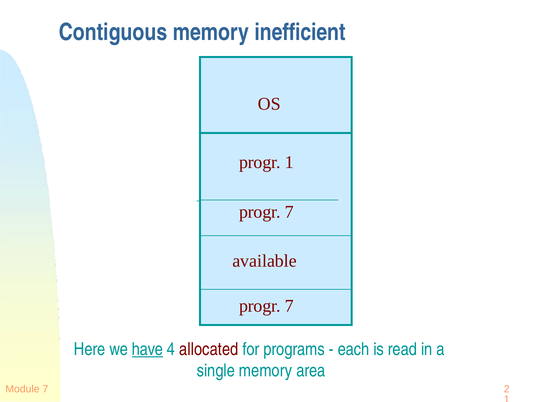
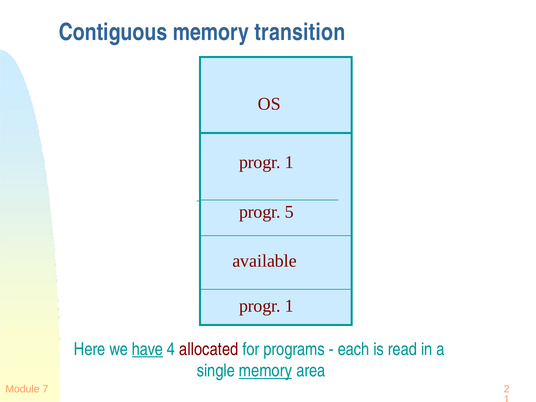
inefficient: inefficient -> transition
7 at (289, 212): 7 -> 5
7 at (289, 306): 7 -> 1
memory at (265, 371) underline: none -> present
